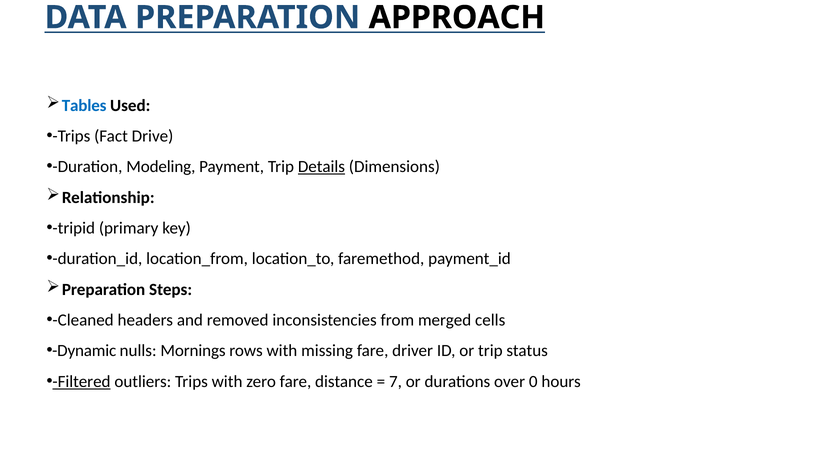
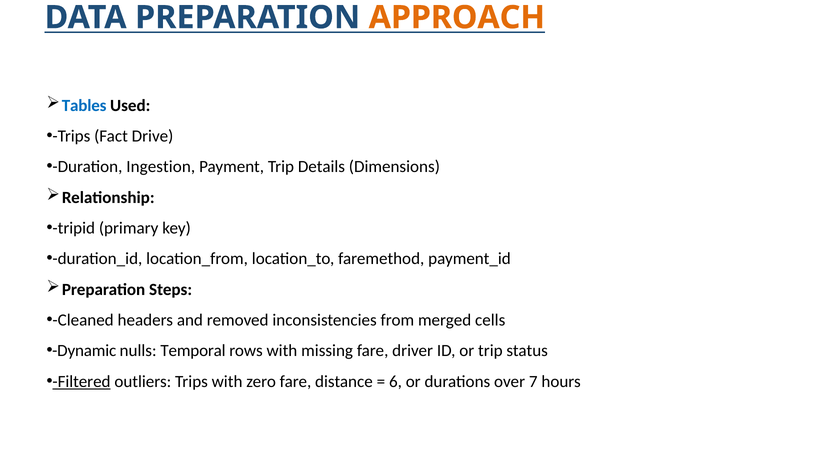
APPROACH colour: black -> orange
Modeling: Modeling -> Ingestion
Details underline: present -> none
Mornings: Mornings -> Temporal
7: 7 -> 6
0: 0 -> 7
